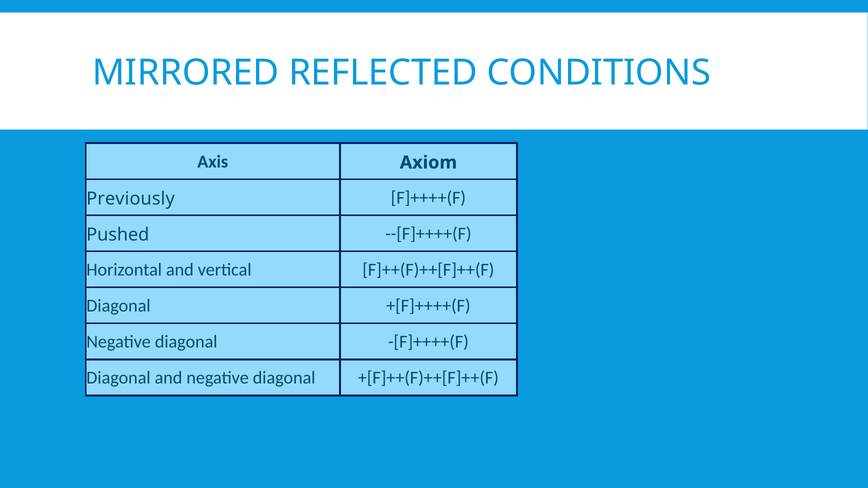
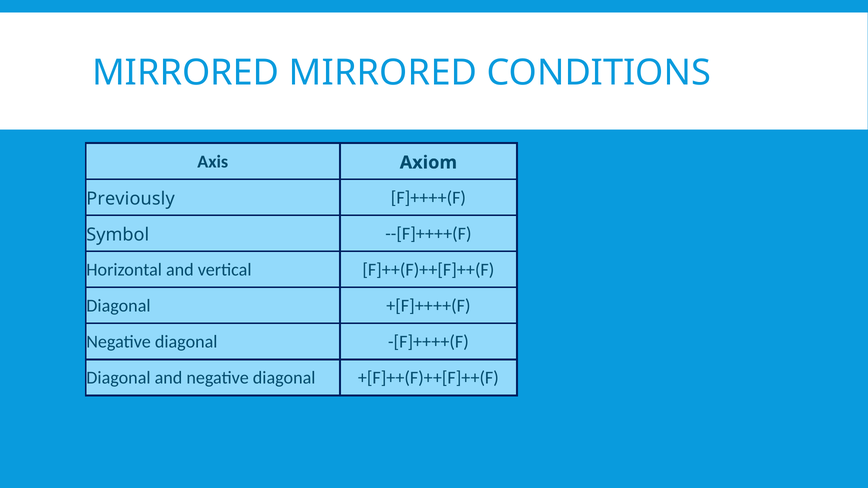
MIRRORED REFLECTED: REFLECTED -> MIRRORED
Pushed: Pushed -> Symbol
